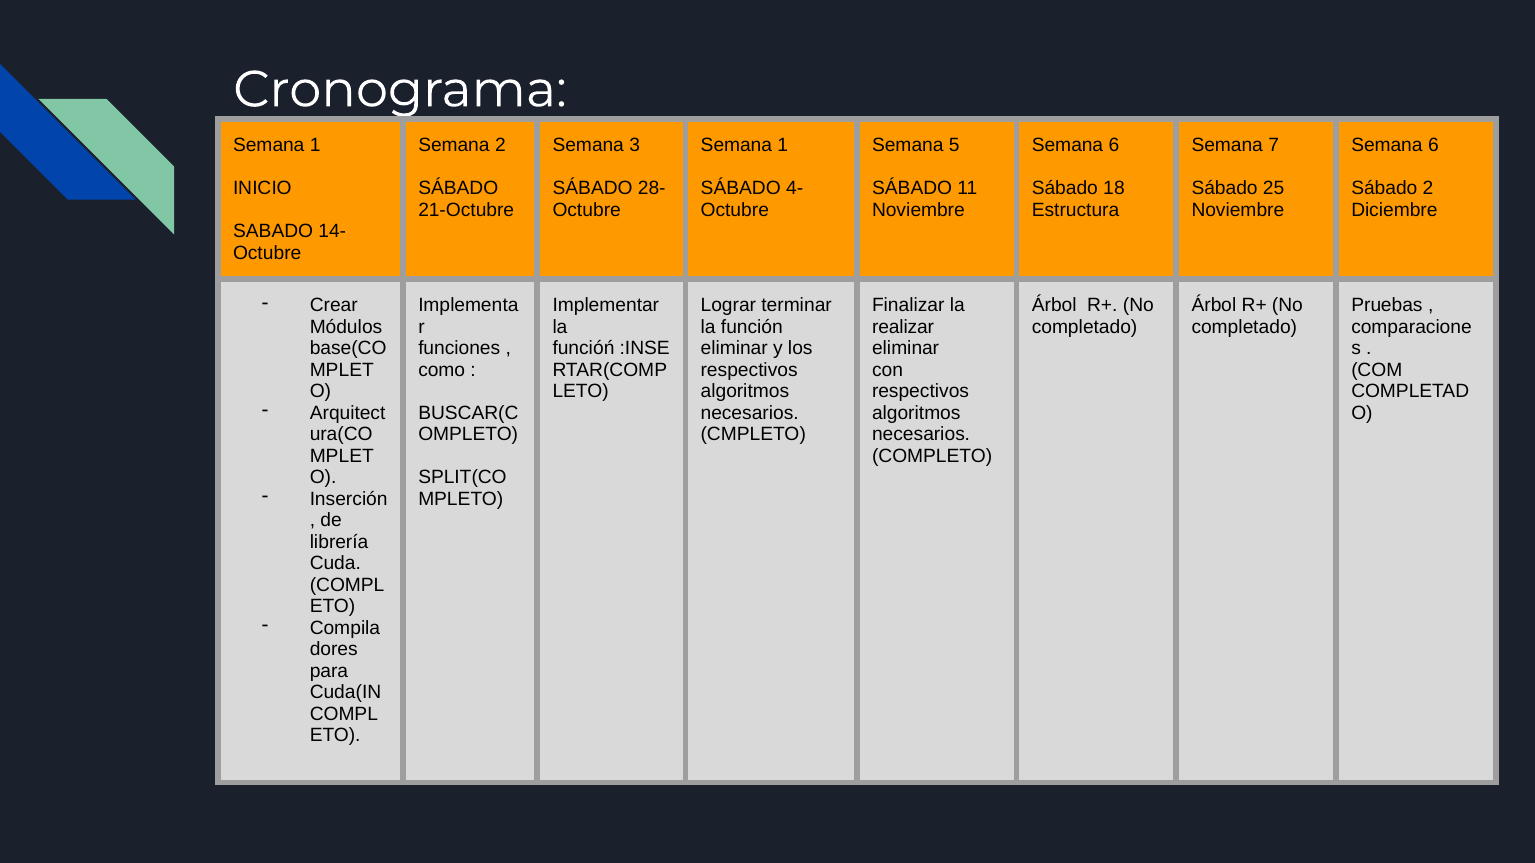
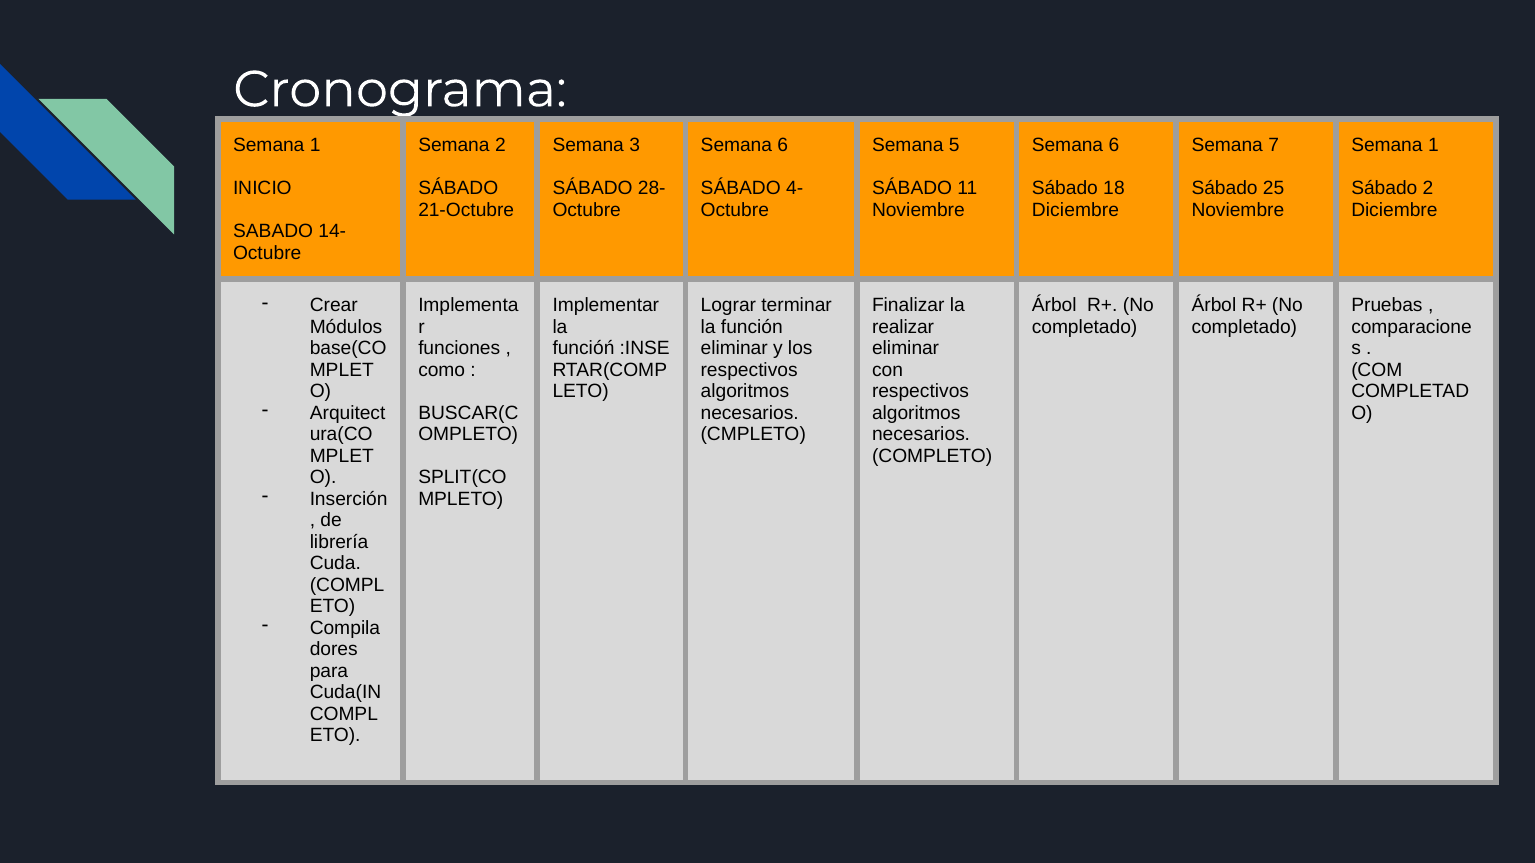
1 at (783, 146): 1 -> 6
6 at (1433, 146): 6 -> 1
Estructura at (1076, 210): Estructura -> Diciembre
